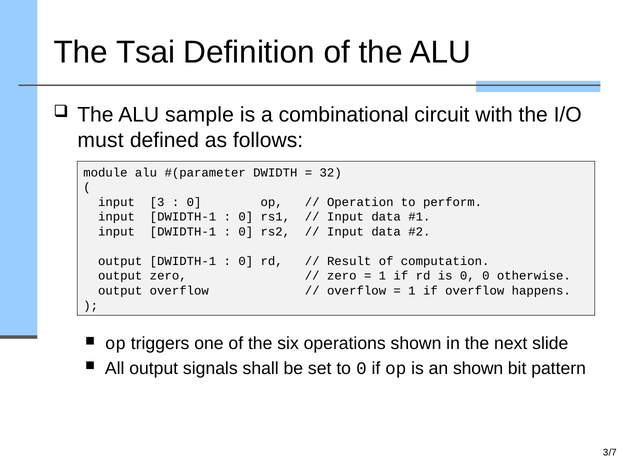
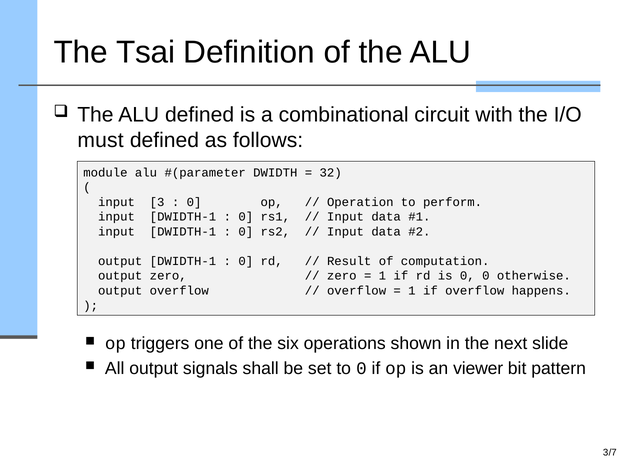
ALU sample: sample -> defined
an shown: shown -> viewer
